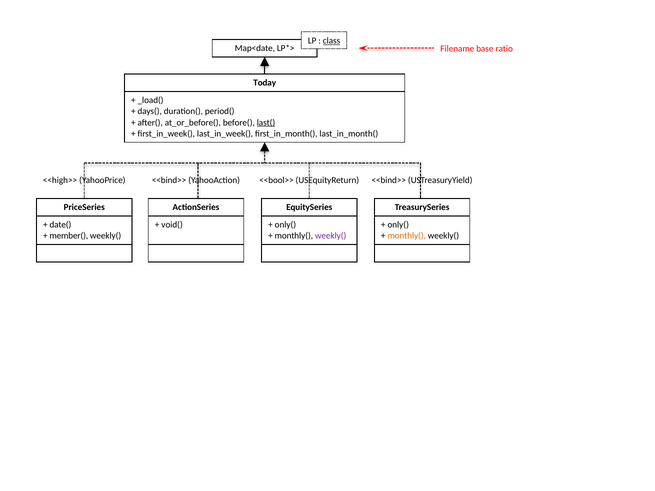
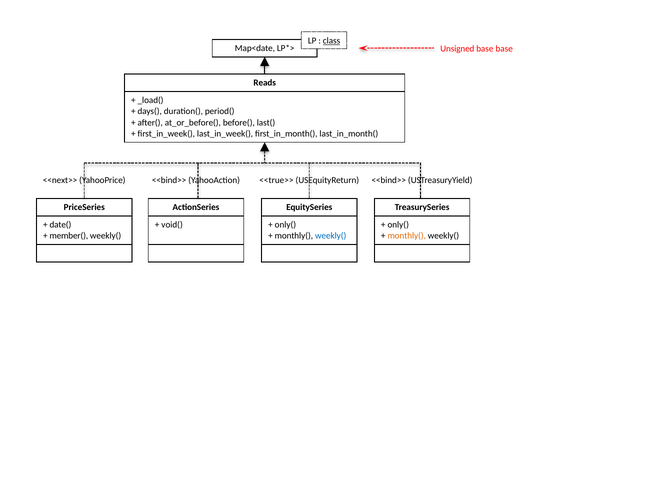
Filename: Filename -> Unsigned
base ratio: ratio -> base
Today: Today -> Reads
last( underline: present -> none
<<high>>: <<high>> -> <<next>>
<<bool>>: <<bool>> -> <<true>>
weekly( at (331, 236) colour: purple -> blue
